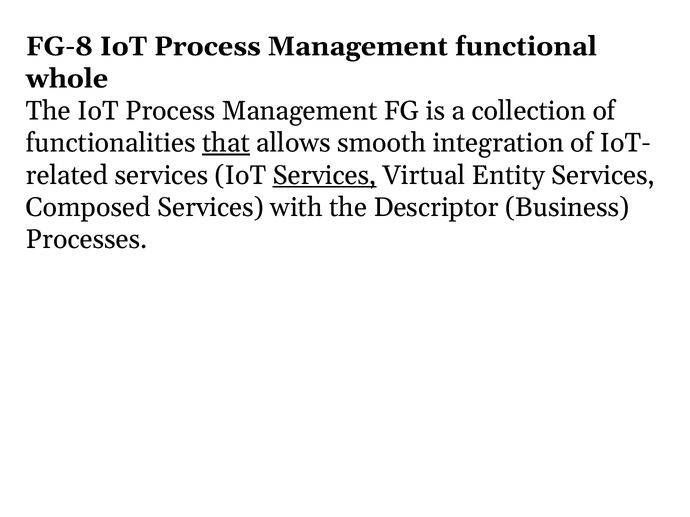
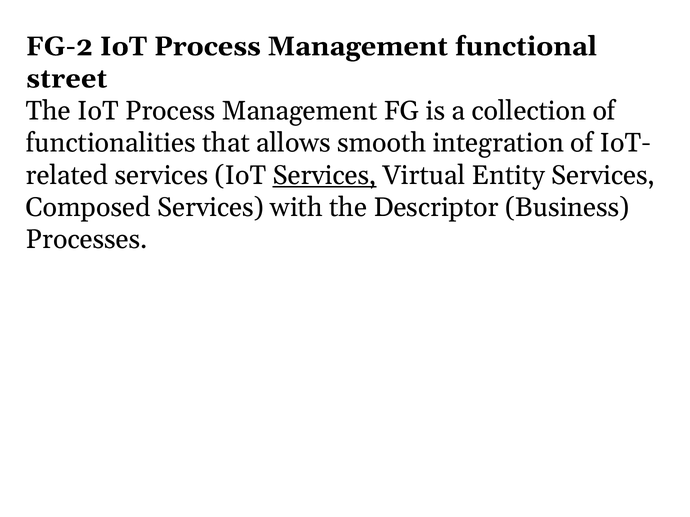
FG-8: FG-8 -> FG-2
whole: whole -> street
that underline: present -> none
